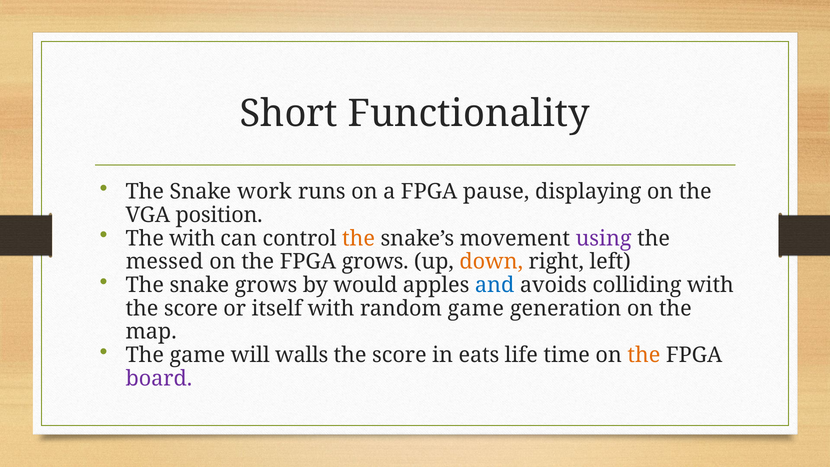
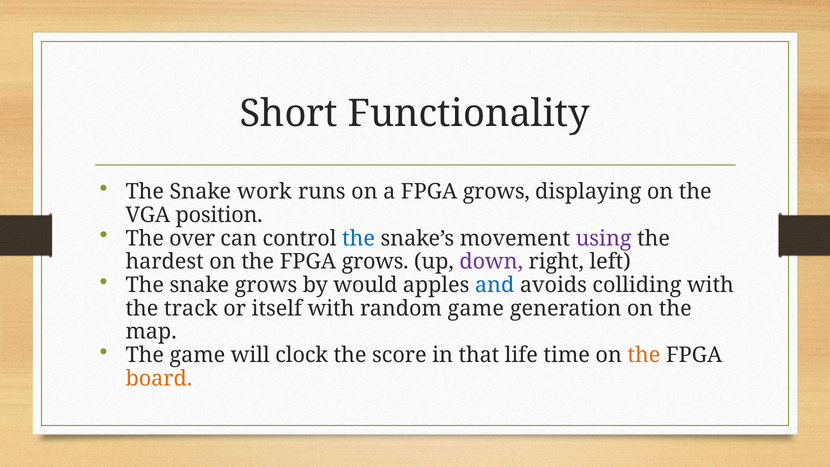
a FPGA pause: pause -> grows
The with: with -> over
the at (359, 238) colour: orange -> blue
messed: messed -> hardest
down colour: orange -> purple
score at (191, 308): score -> track
walls: walls -> clock
eats: eats -> that
board colour: purple -> orange
